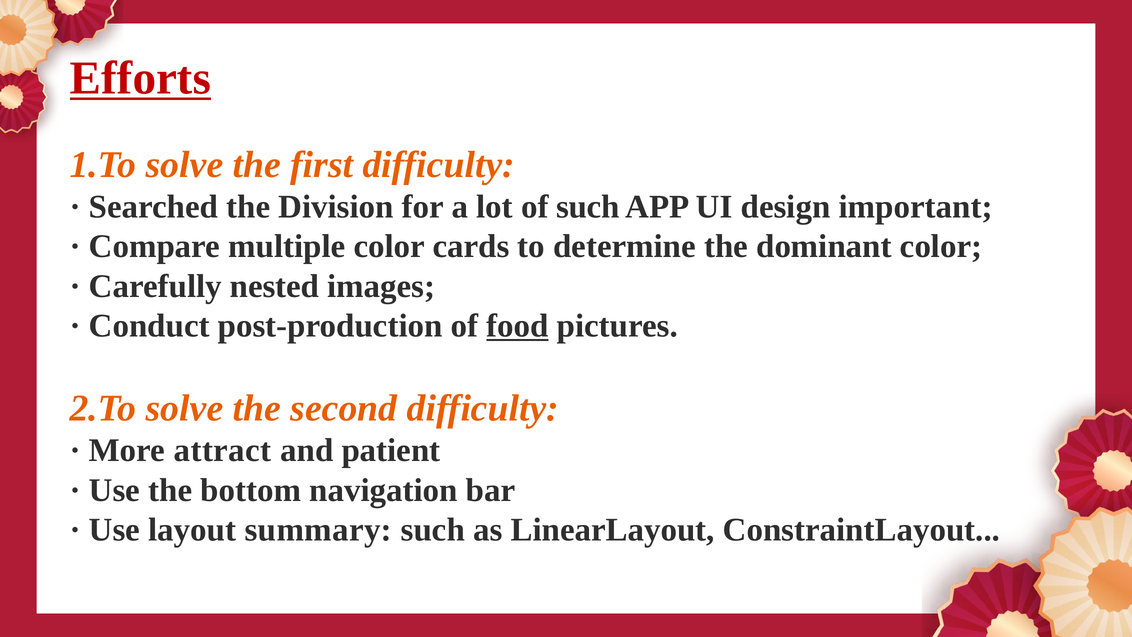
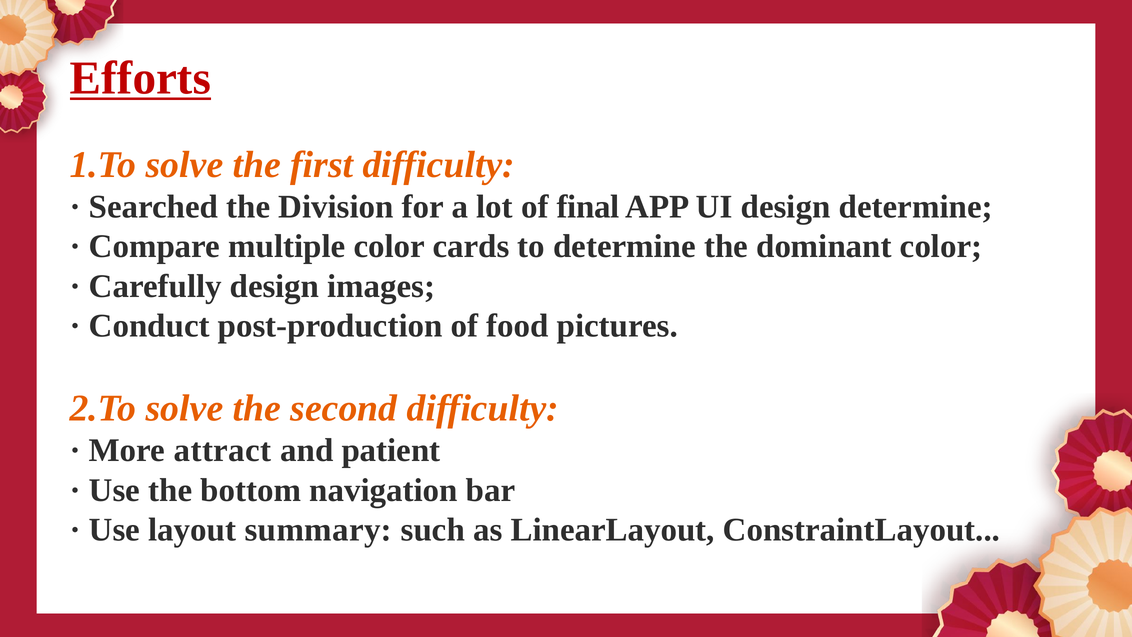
of such: such -> final
design important: important -> determine
Carefully nested: nested -> design
food underline: present -> none
